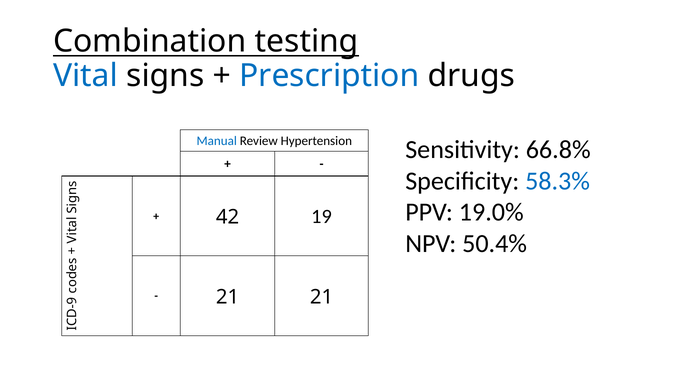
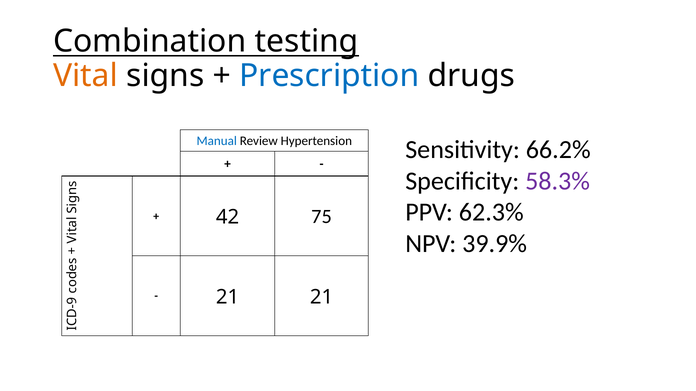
Vital colour: blue -> orange
66.8%: 66.8% -> 66.2%
58.3% colour: blue -> purple
19.0%: 19.0% -> 62.3%
19: 19 -> 75
50.4%: 50.4% -> 39.9%
